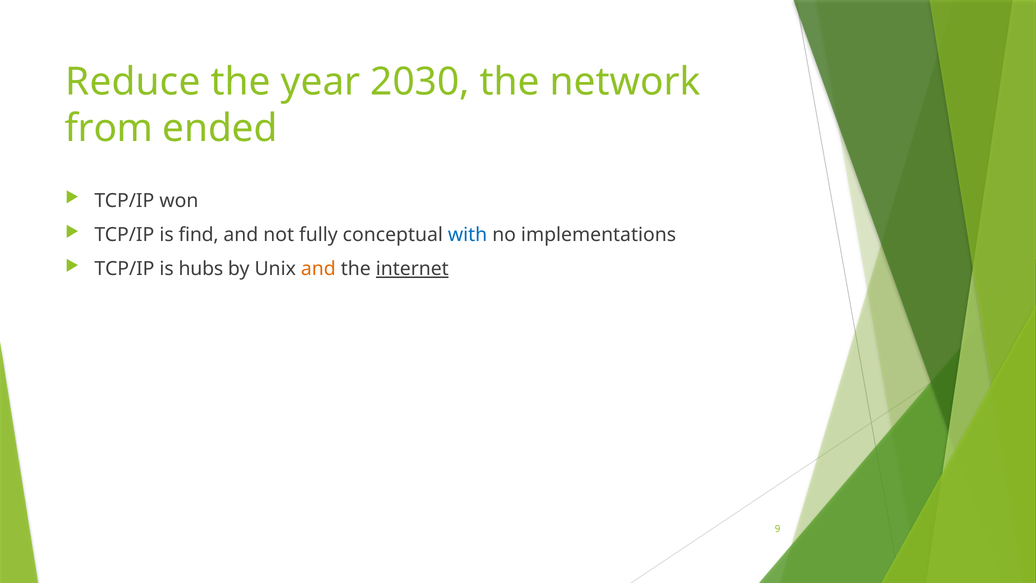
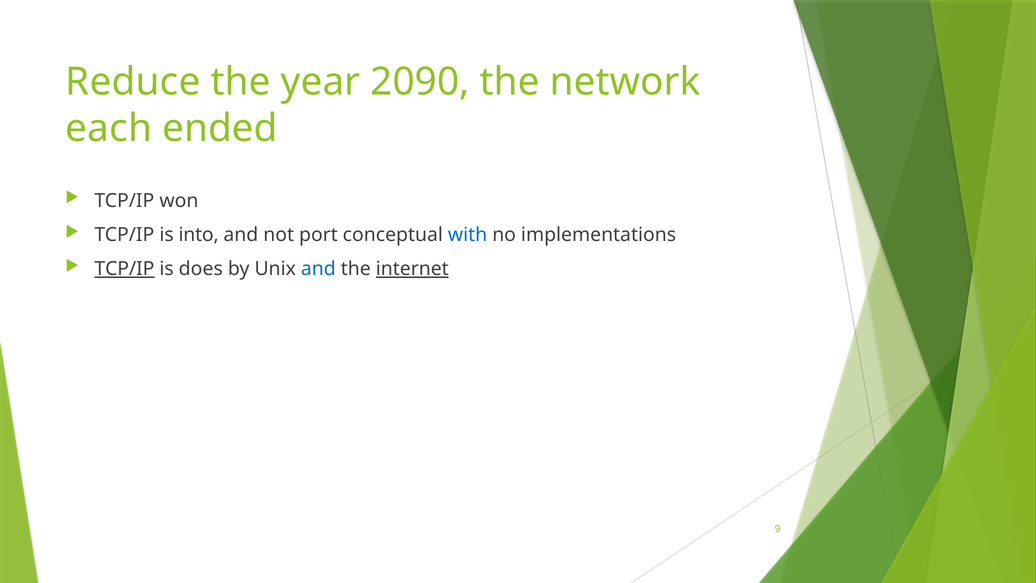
2030: 2030 -> 2090
from: from -> each
find: find -> into
fully: fully -> port
TCP/IP at (124, 269) underline: none -> present
hubs: hubs -> does
and at (318, 269) colour: orange -> blue
